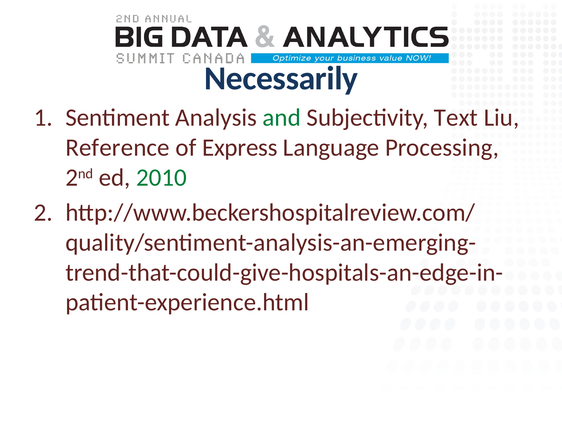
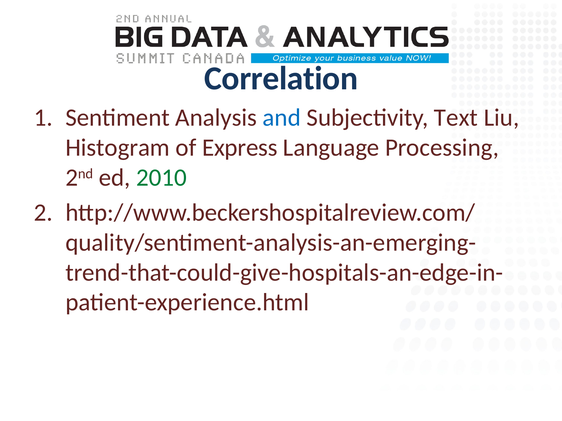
Necessarily: Necessarily -> Correlation
and colour: green -> blue
Reference: Reference -> Histogram
